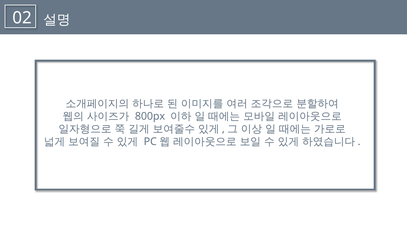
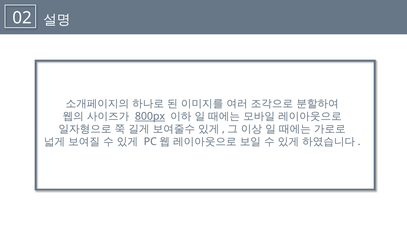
800px underline: none -> present
